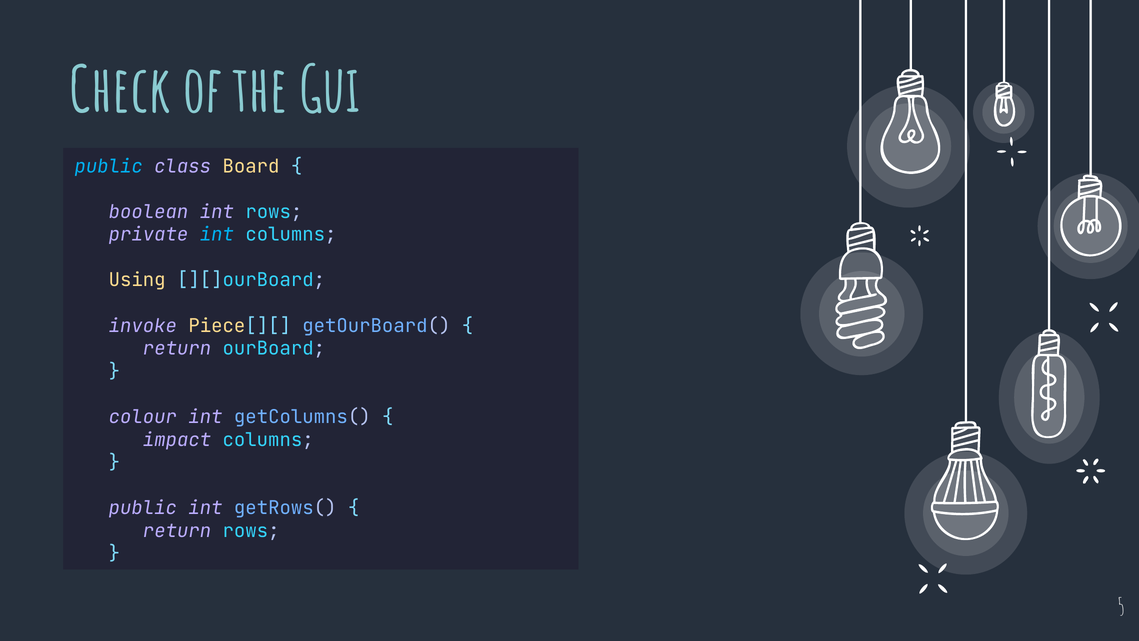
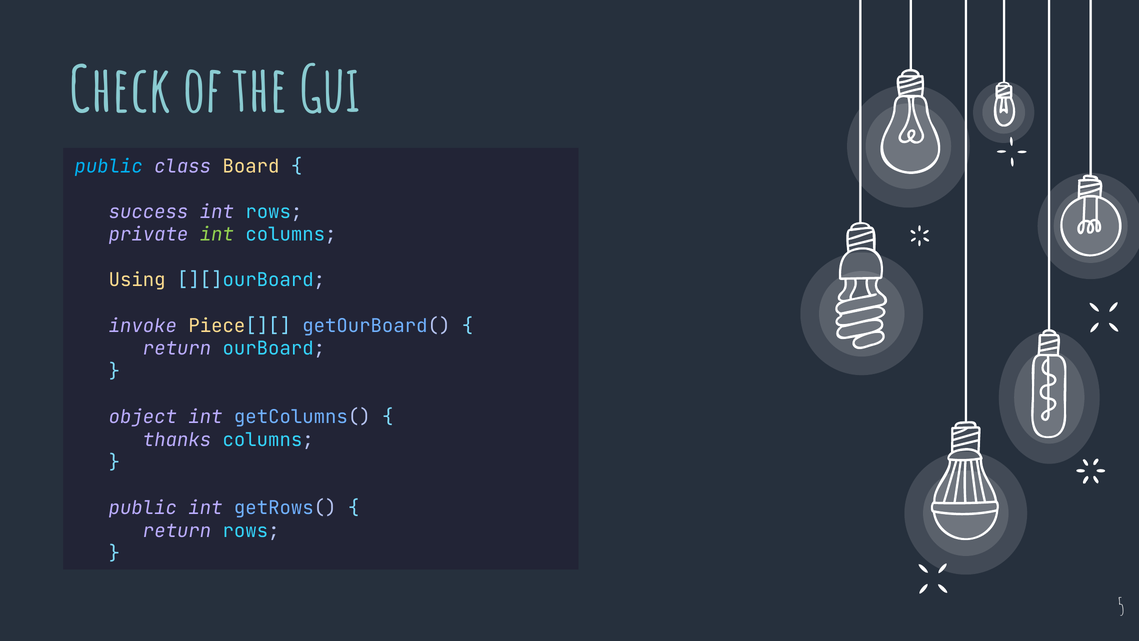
boolean: boolean -> success
int at (217, 235) colour: light blue -> light green
colour: colour -> object
impact: impact -> thanks
